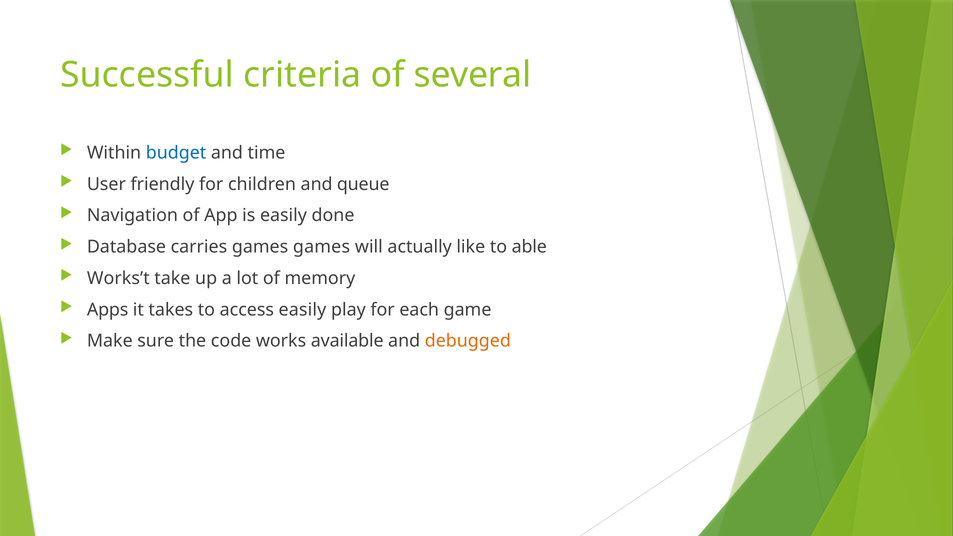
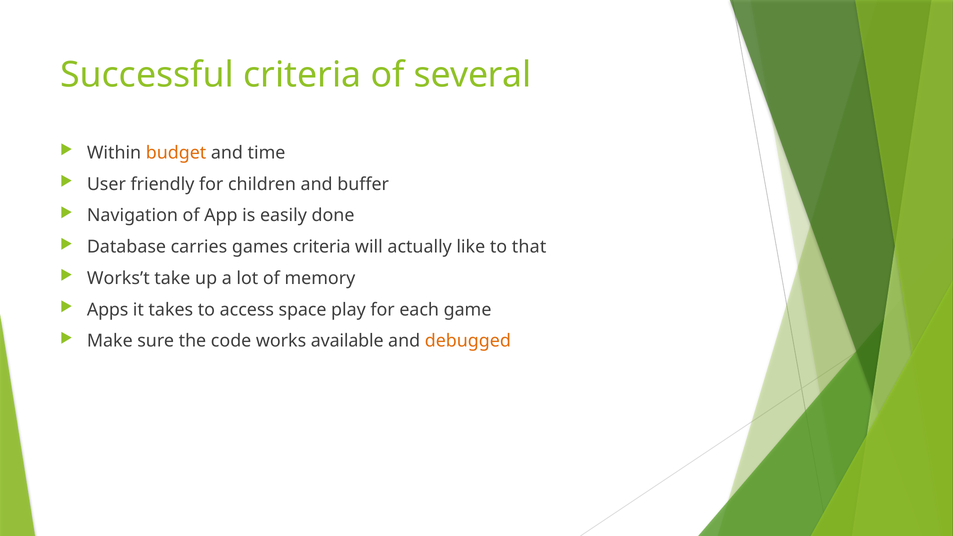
budget colour: blue -> orange
queue: queue -> buffer
games games: games -> criteria
able: able -> that
access easily: easily -> space
